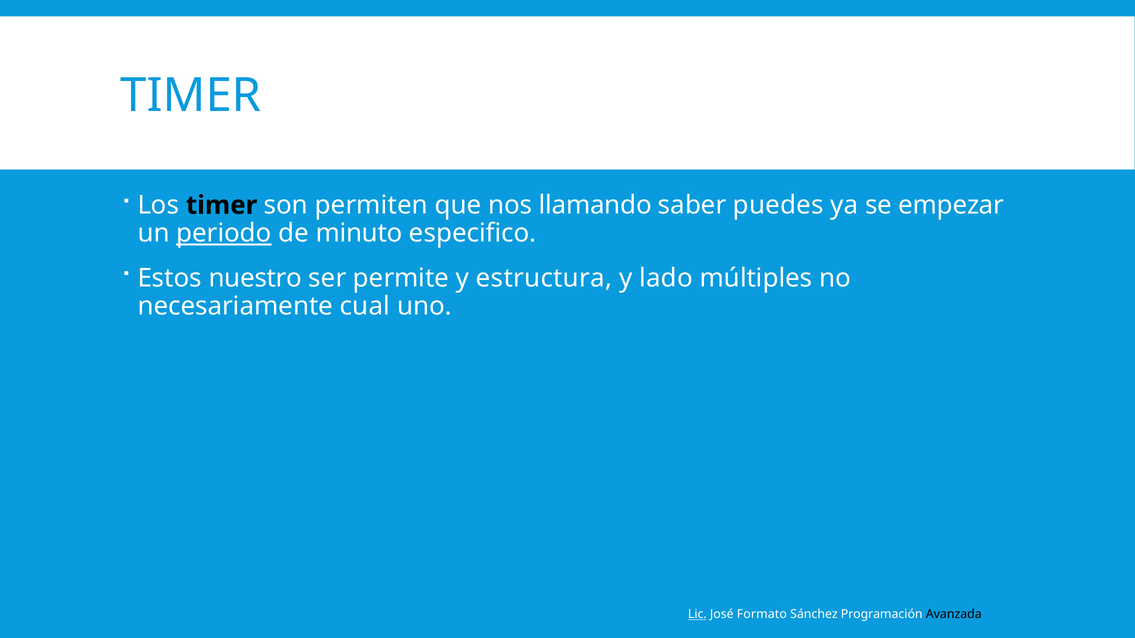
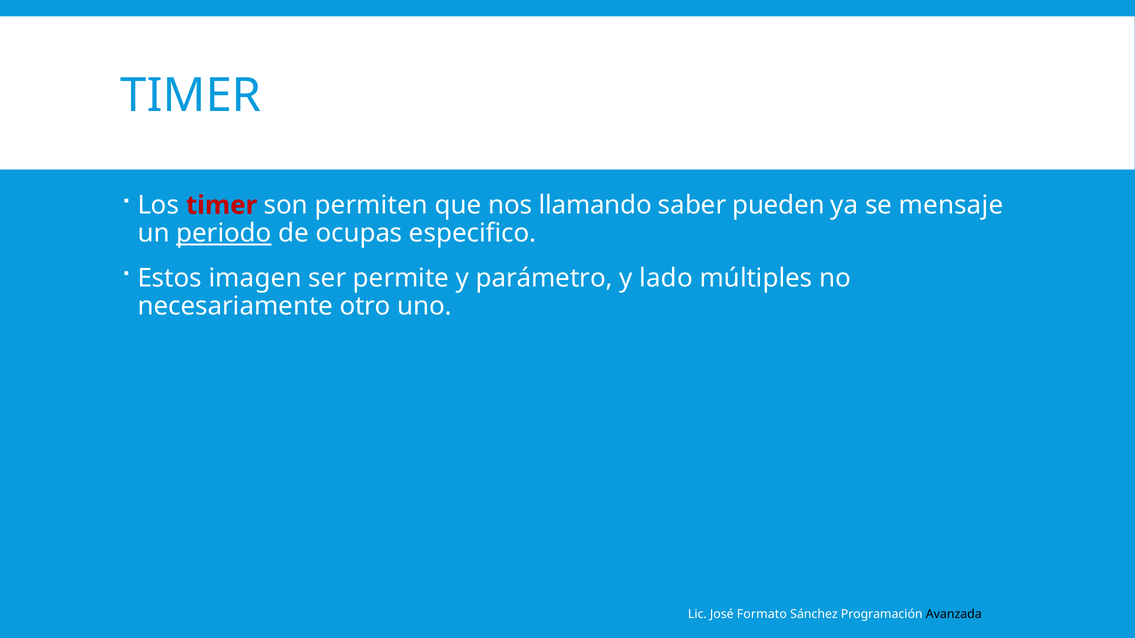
timer at (222, 205) colour: black -> red
puedes: puedes -> pueden
empezar: empezar -> mensaje
minuto: minuto -> ocupas
nuestro: nuestro -> imagen
estructura: estructura -> parámetro
cual: cual -> otro
Lic underline: present -> none
